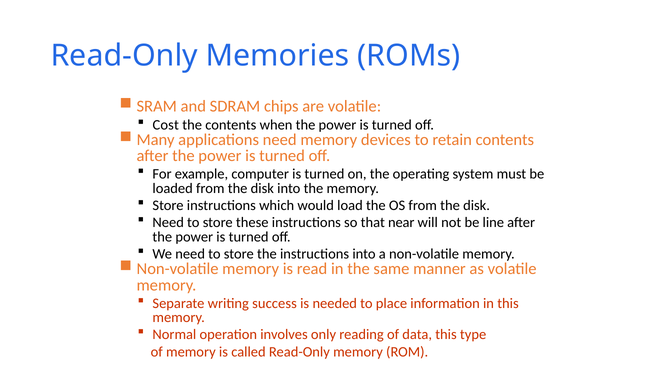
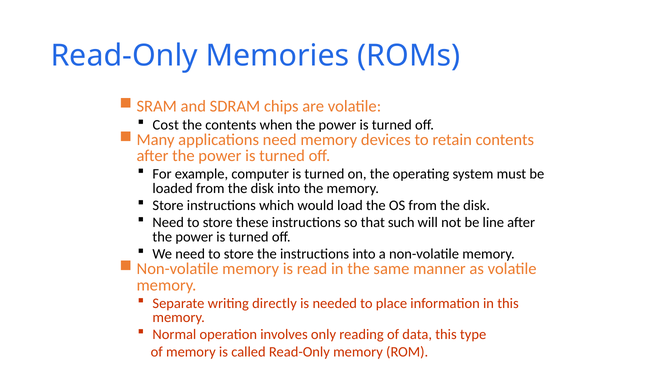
near: near -> such
success: success -> directly
